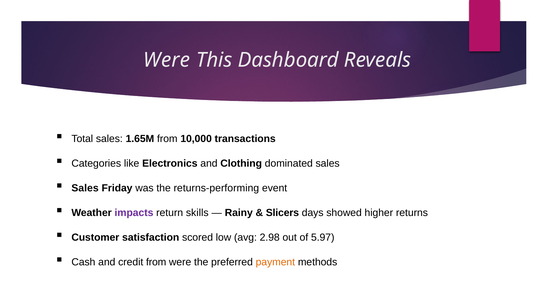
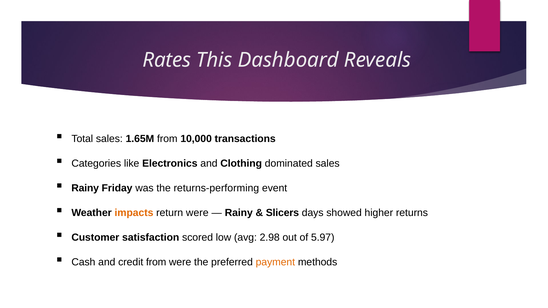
Were at (167, 60): Were -> Rates
Sales at (85, 188): Sales -> Rainy
impacts colour: purple -> orange
return skills: skills -> were
